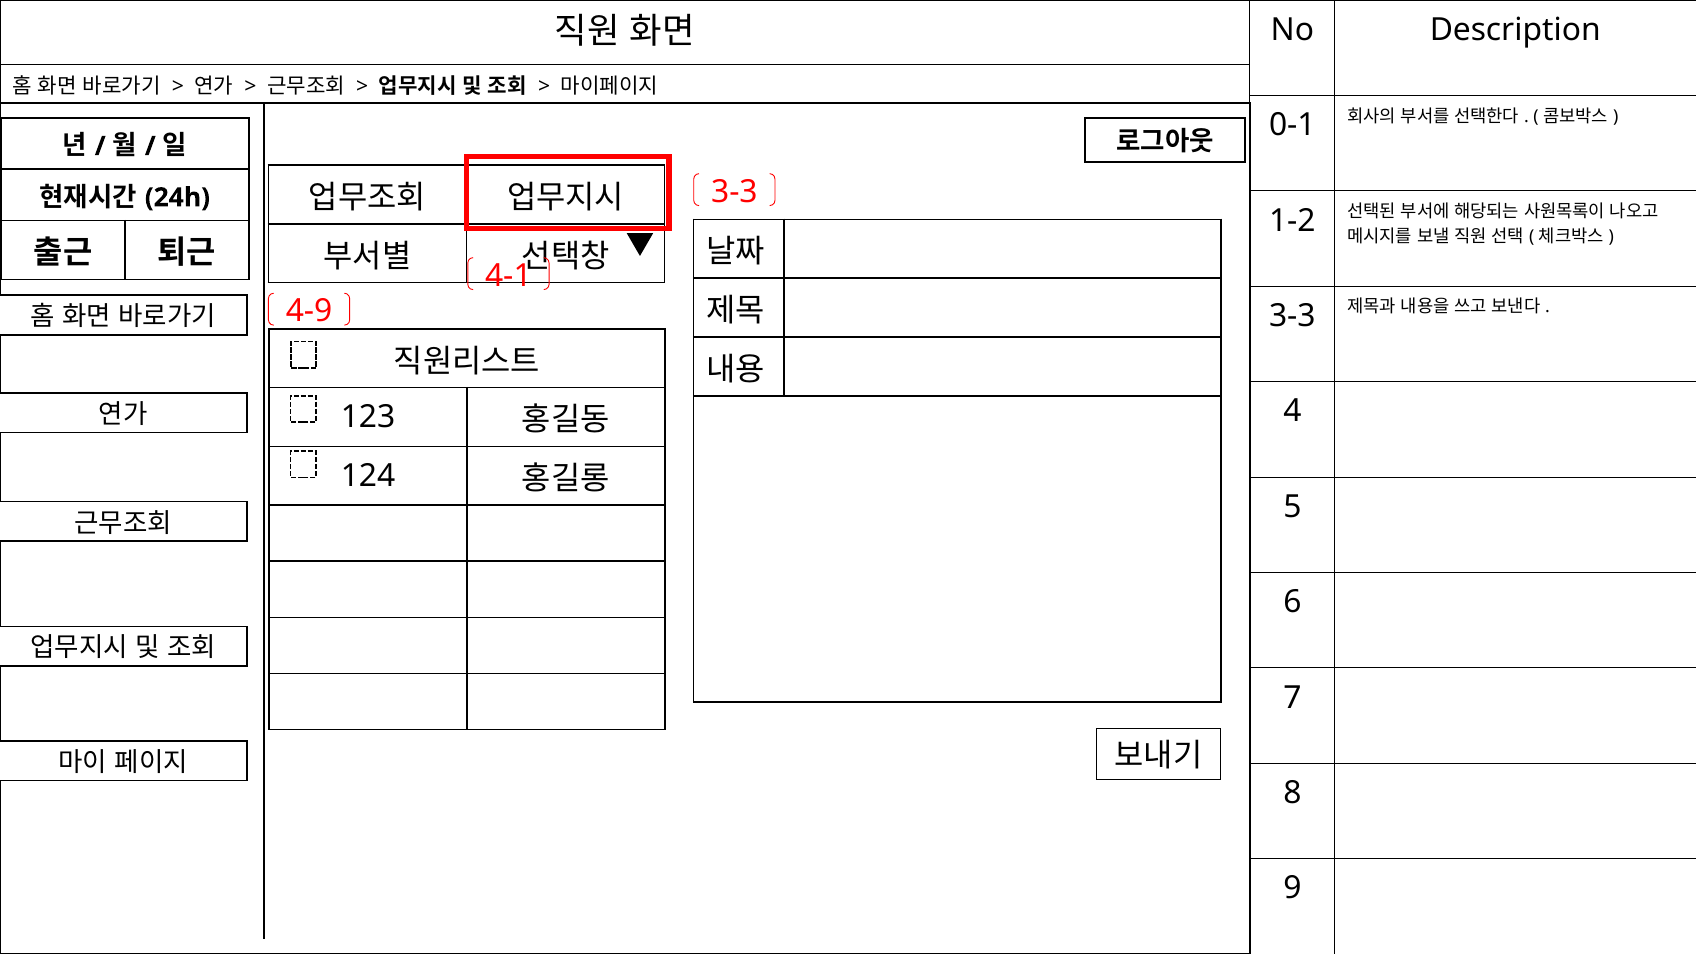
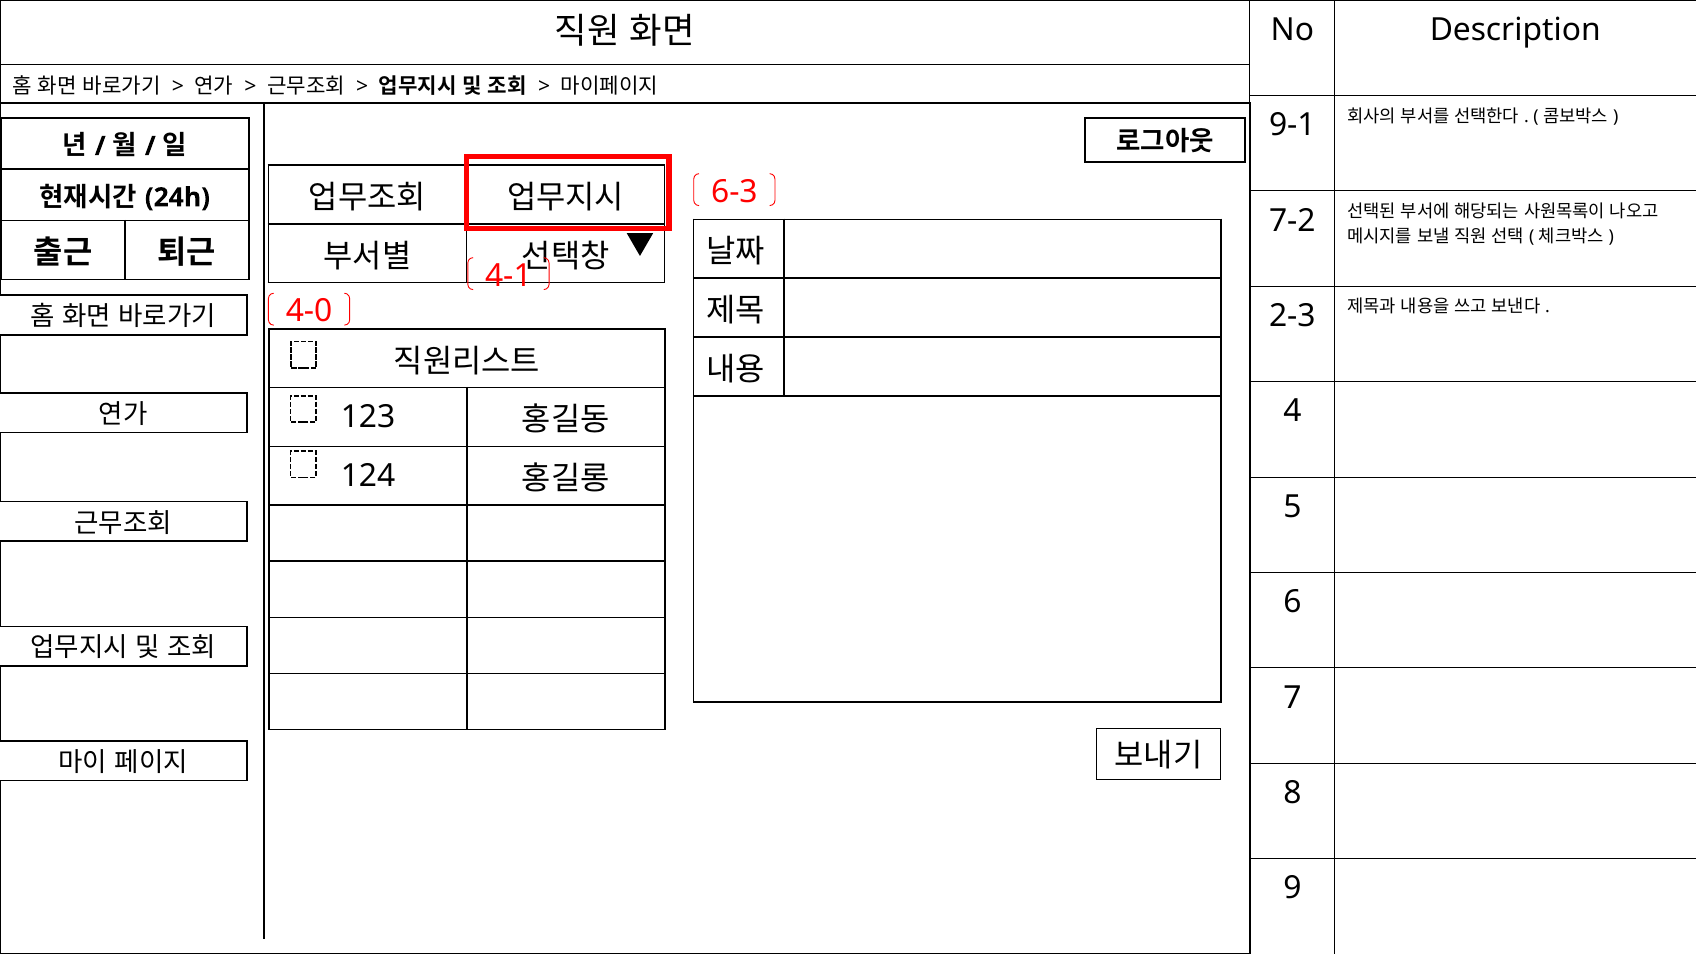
0-1: 0-1 -> 9-1
3-3 at (734, 192): 3-3 -> 6-3
1-2: 1-2 -> 7-2
4-9: 4-9 -> 4-0
3-3 at (1292, 316): 3-3 -> 2-3
